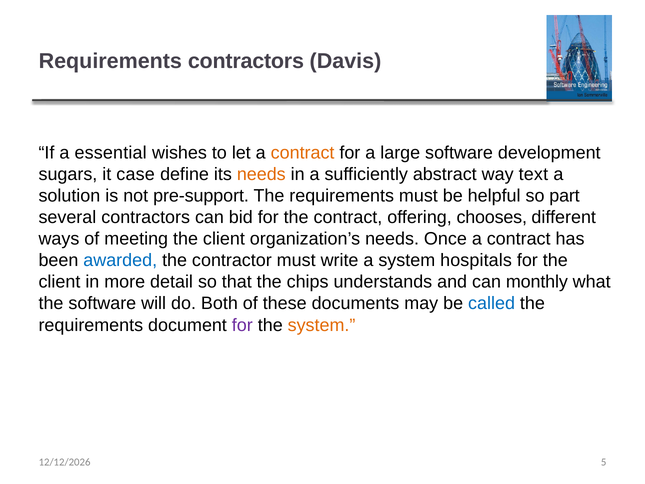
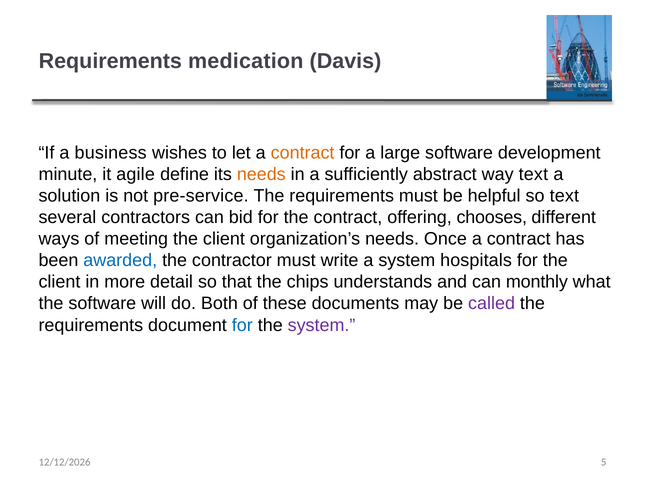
Requirements contractors: contractors -> medication
essential: essential -> business
sugars: sugars -> minute
case: case -> agile
pre-support: pre-support -> pre-service
so part: part -> text
called colour: blue -> purple
for at (242, 325) colour: purple -> blue
system at (322, 325) colour: orange -> purple
